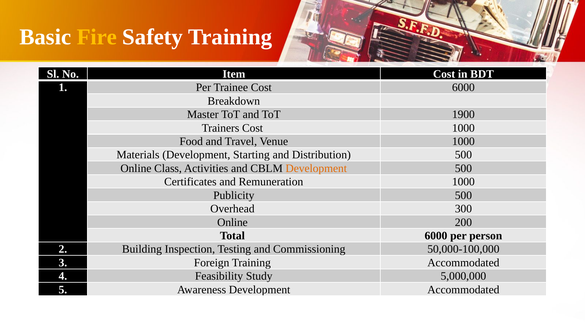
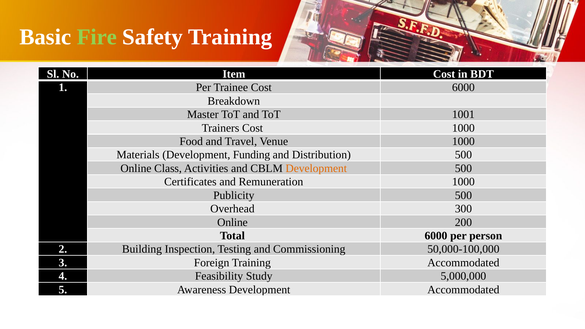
Fire colour: yellow -> light green
1900: 1900 -> 1001
Starting: Starting -> Funding
